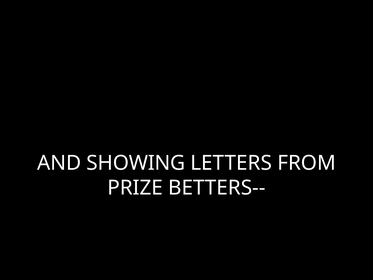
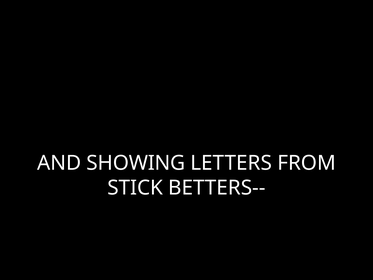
PRIZE: PRIZE -> STICK
